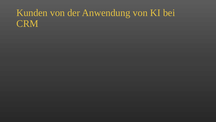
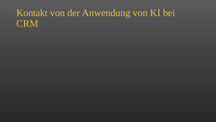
Kunden: Kunden -> Kontakt
